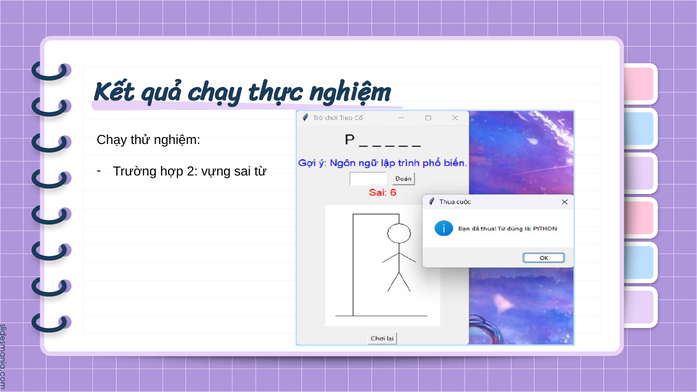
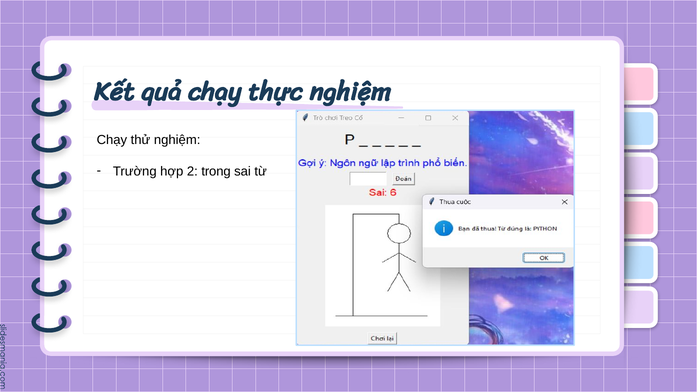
vựng: vựng -> trong
